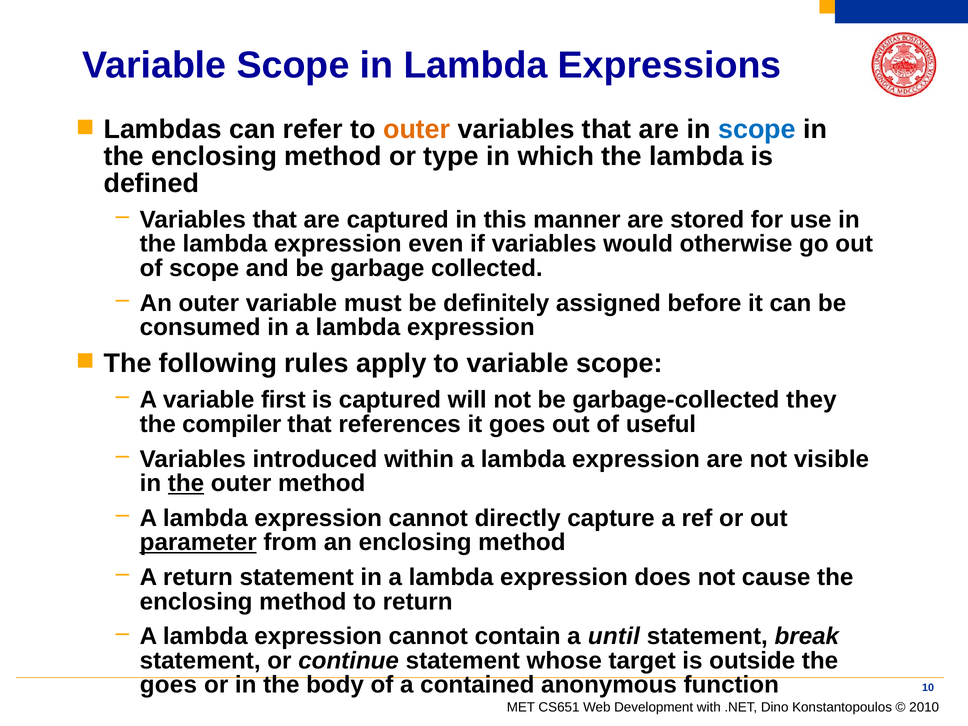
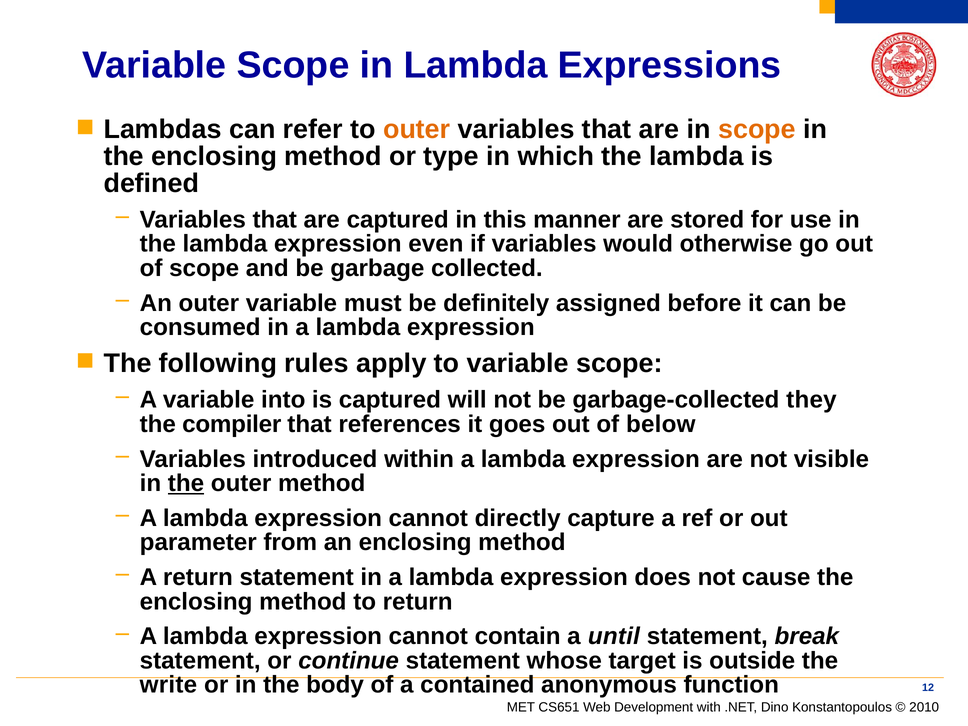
scope at (757, 130) colour: blue -> orange
first: first -> into
useful: useful -> below
parameter underline: present -> none
goes at (168, 685): goes -> write
10: 10 -> 12
